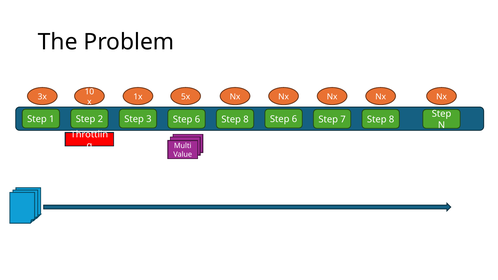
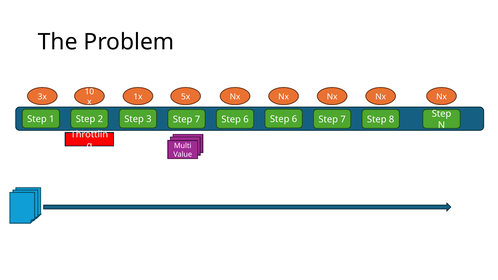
3 Step 6: 6 -> 7
8 at (246, 120): 8 -> 6
